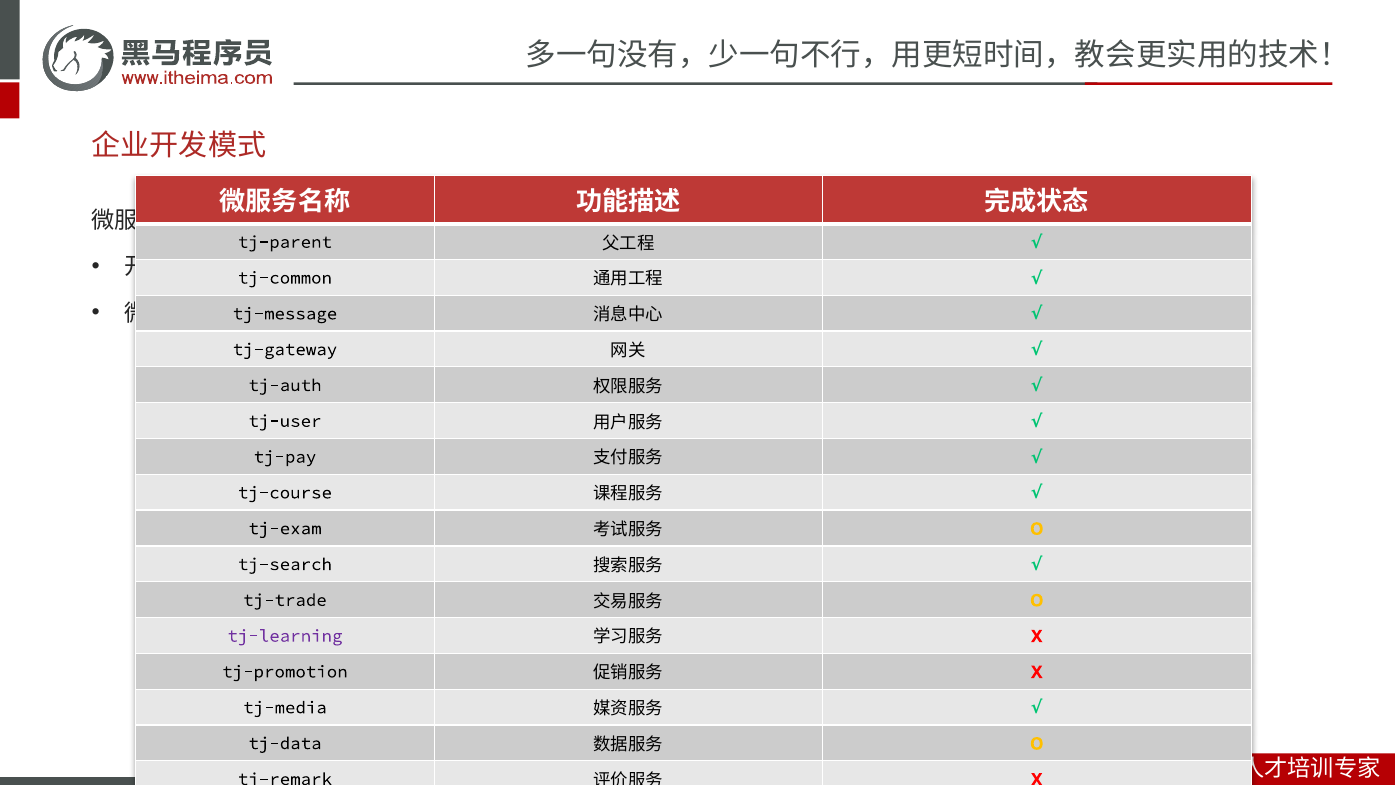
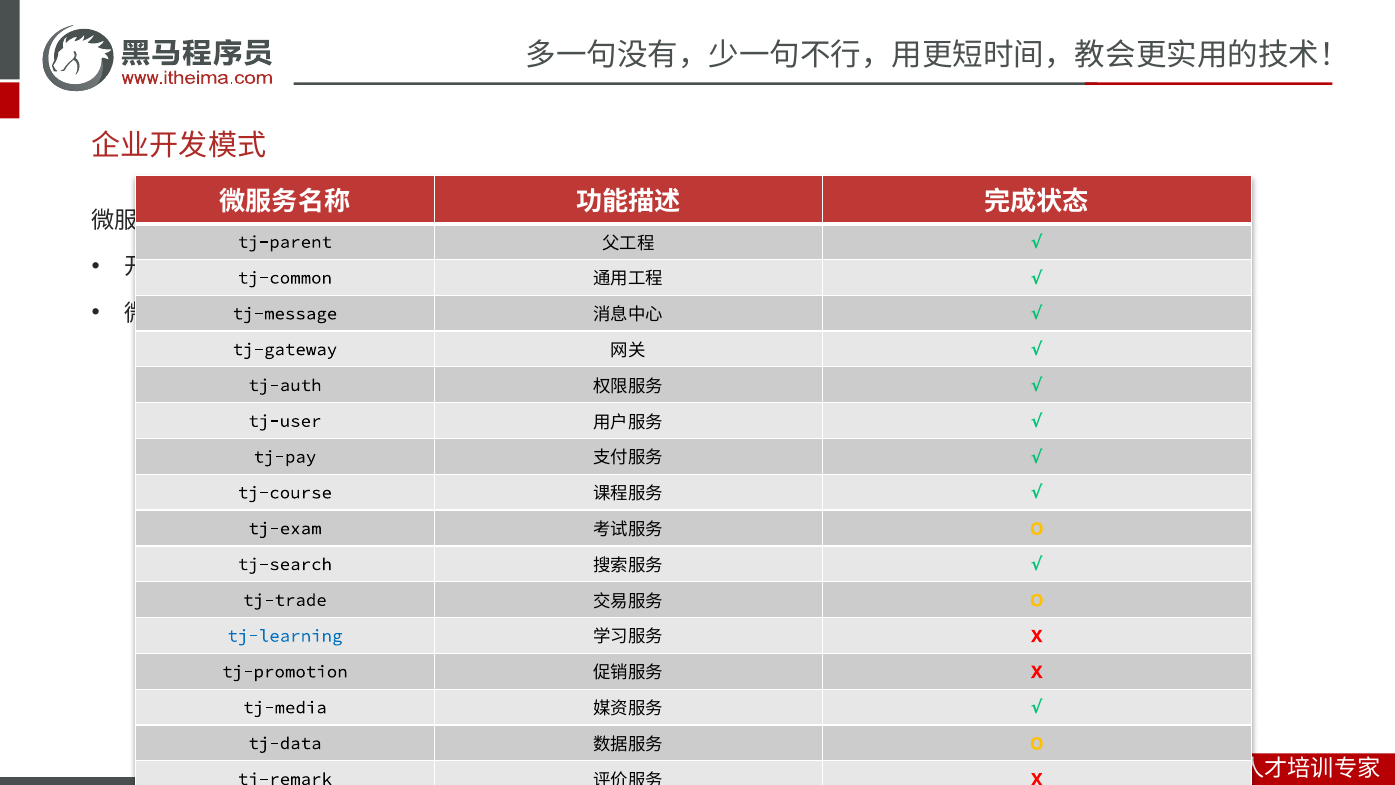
tj-learning colour: purple -> blue
